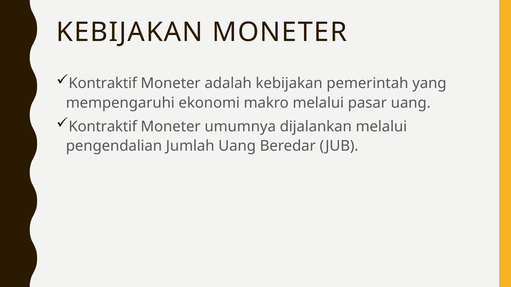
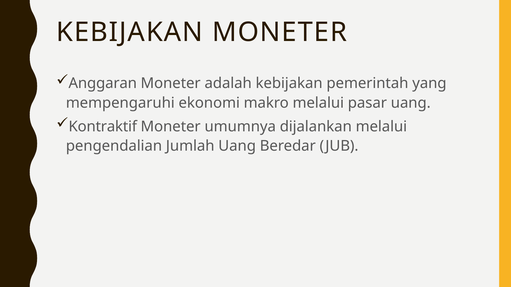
Kontraktif at (103, 84): Kontraktif -> Anggaran
